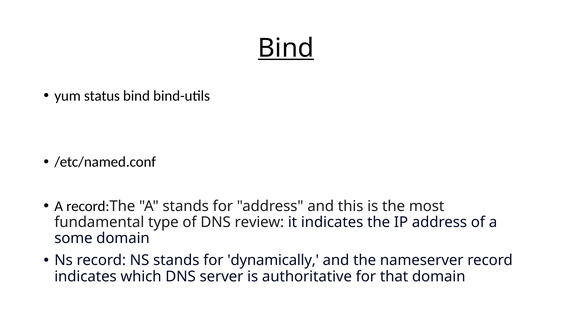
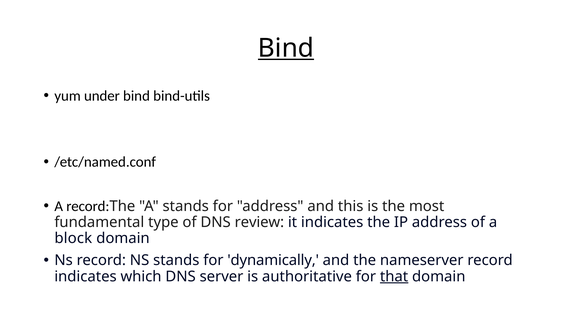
status: status -> under
some: some -> block
that underline: none -> present
